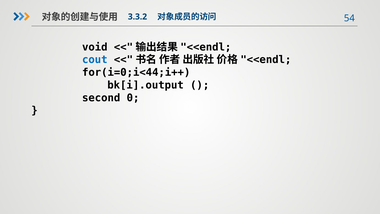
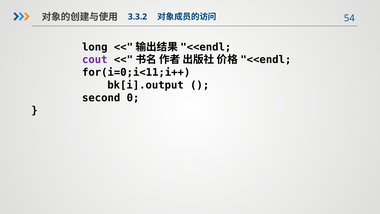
void: void -> long
cout colour: blue -> purple
for(i=0;i<44;i++: for(i=0;i<44;i++ -> for(i=0;i<11;i++
